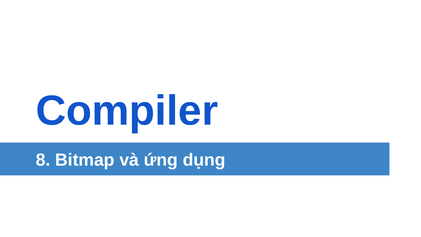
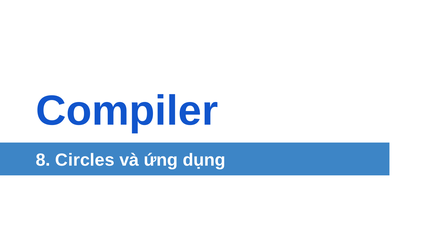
Bitmap: Bitmap -> Circles
